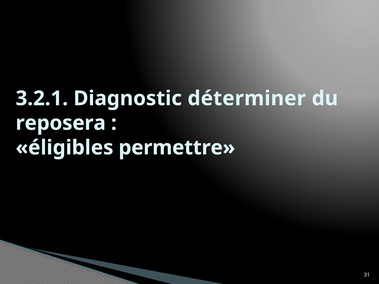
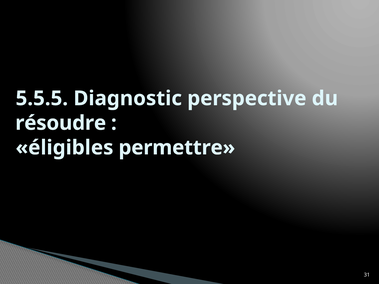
3.2.1: 3.2.1 -> 5.5.5
déterminer: déterminer -> perspective
reposera: reposera -> résoudre
